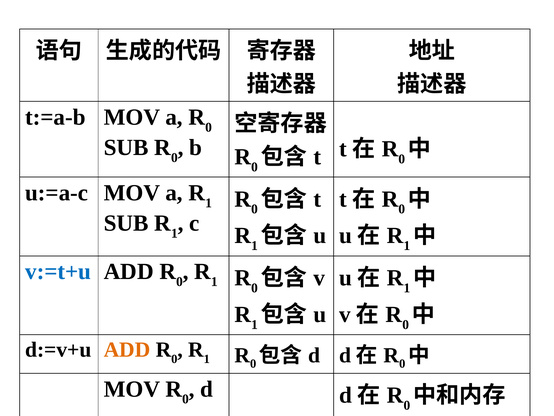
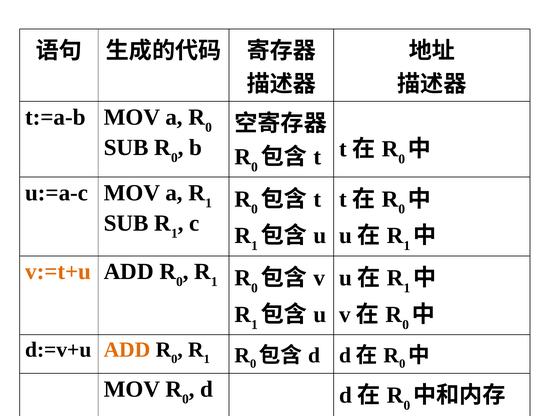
v:=t+u colour: blue -> orange
